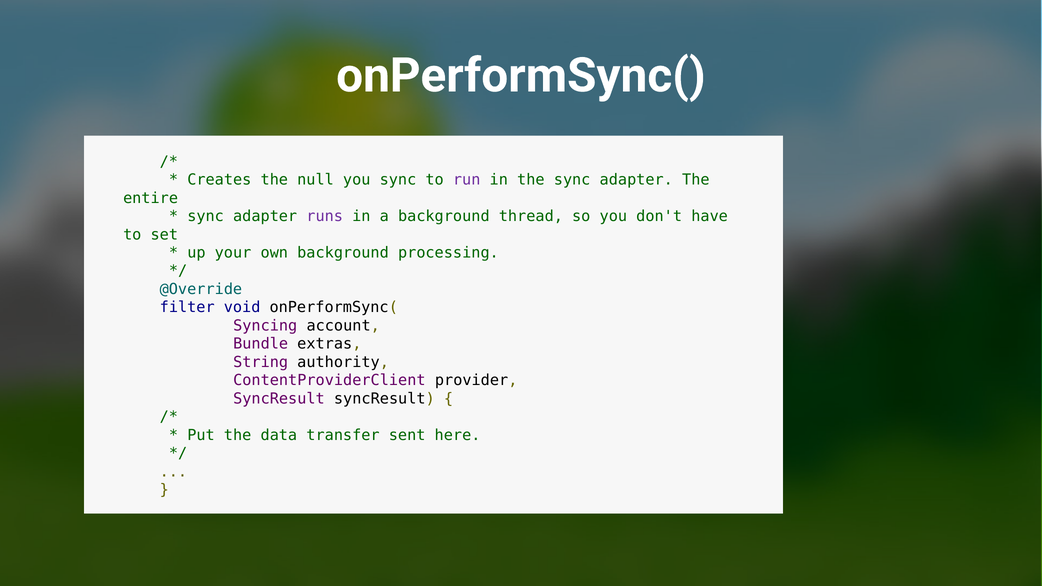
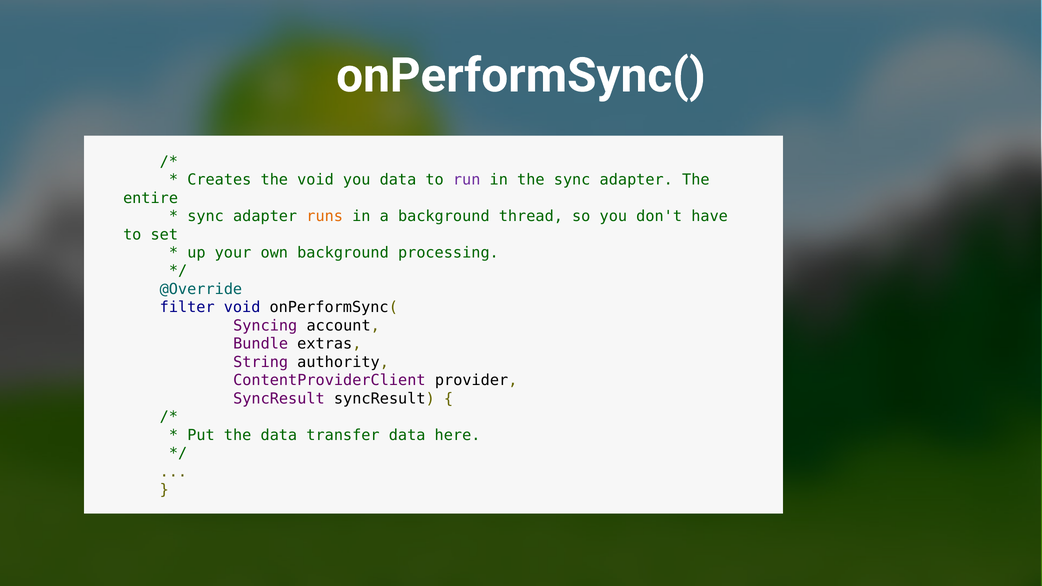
the null: null -> void
you sync: sync -> data
runs colour: purple -> orange
transfer sent: sent -> data
